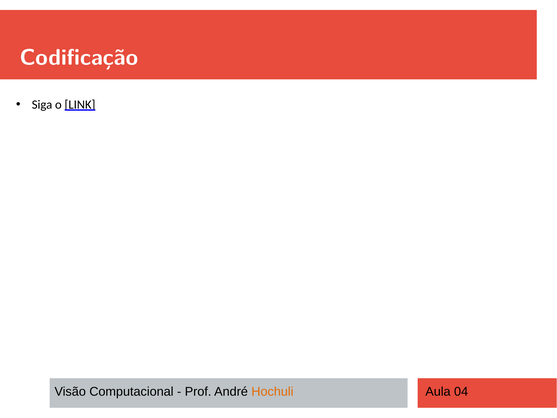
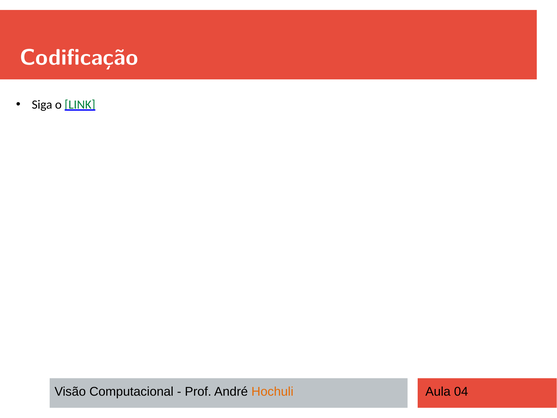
LINK colour: black -> green
